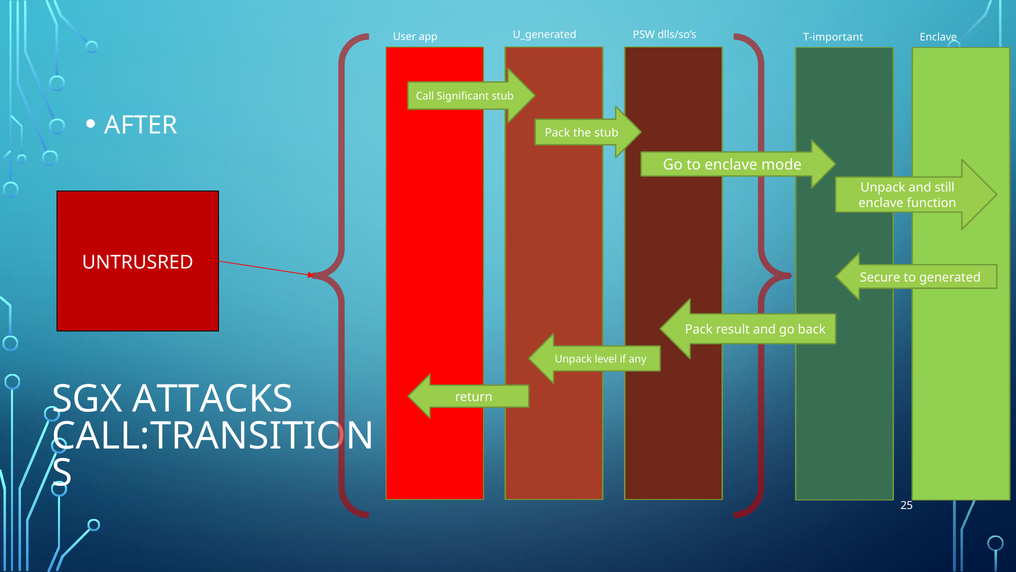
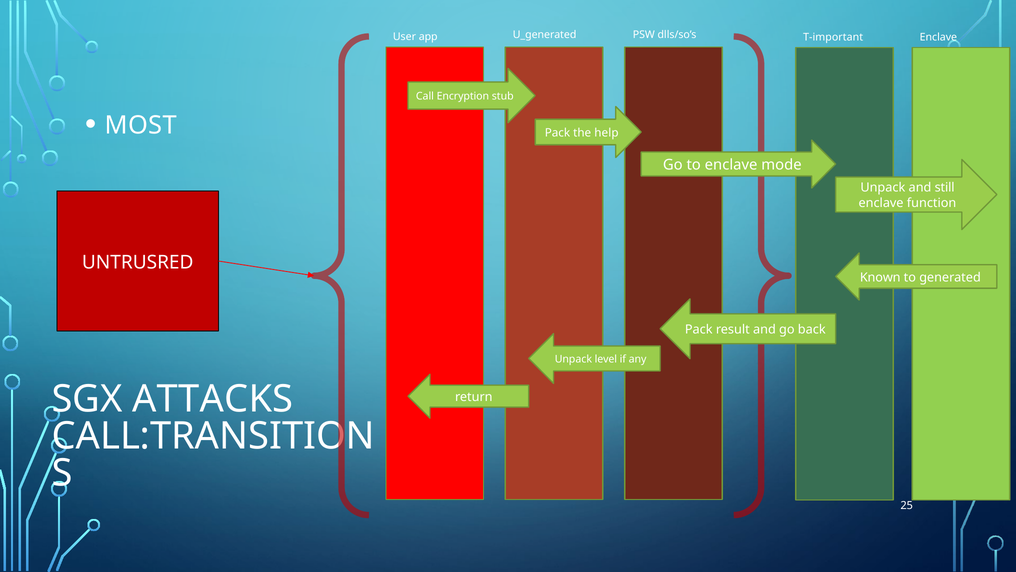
Significant: Significant -> Encryption
AFTER: AFTER -> MOST
the stub: stub -> help
Secure: Secure -> Known
